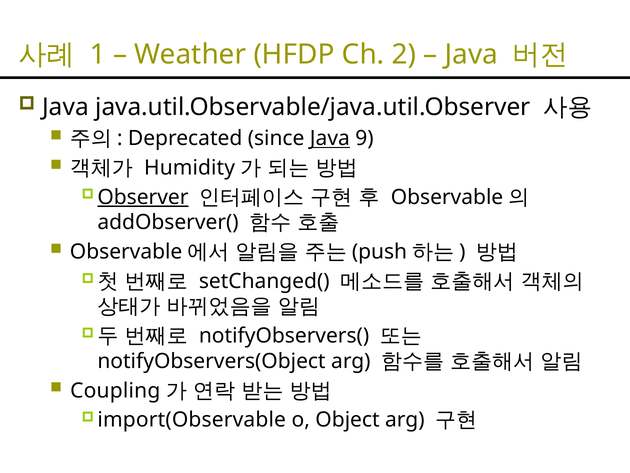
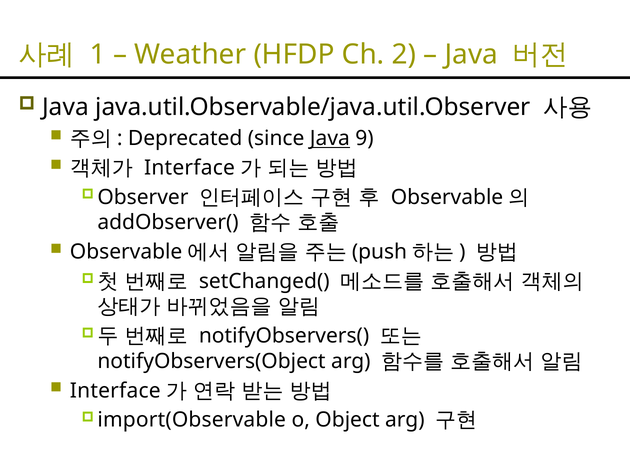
Humidity at (190, 168): Humidity -> Interface
Observer underline: present -> none
Coupling at (115, 390): Coupling -> Interface
